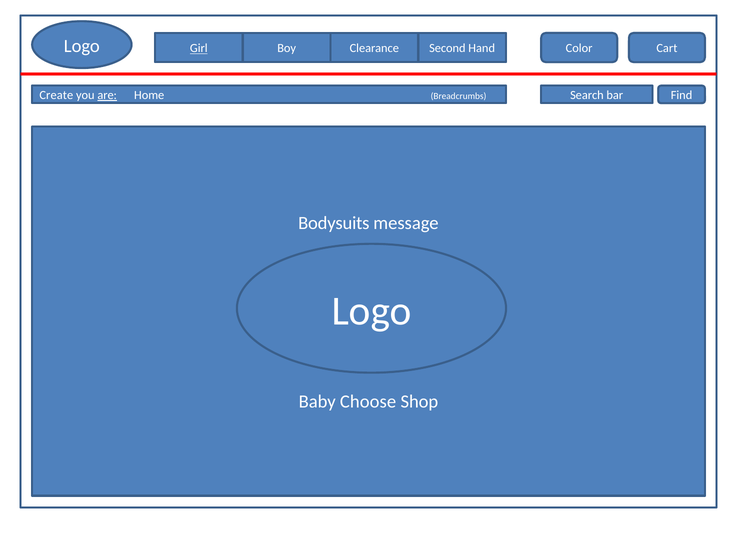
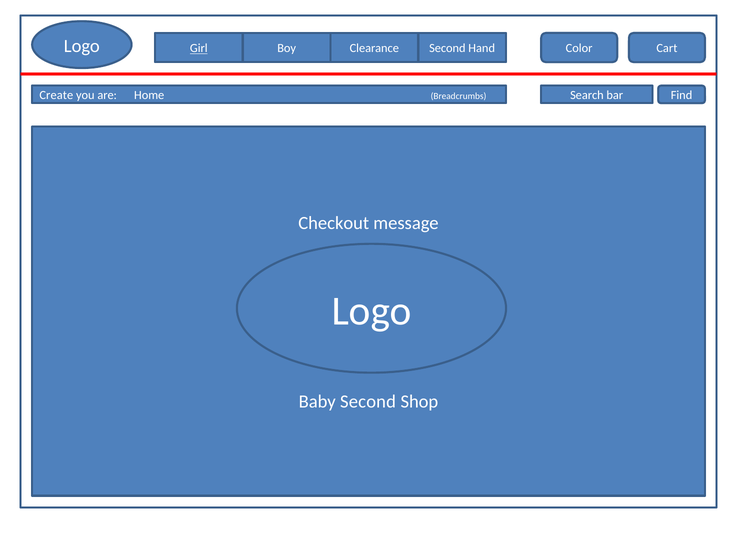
are underline: present -> none
Bodysuits: Bodysuits -> Checkout
Baby Choose: Choose -> Second
